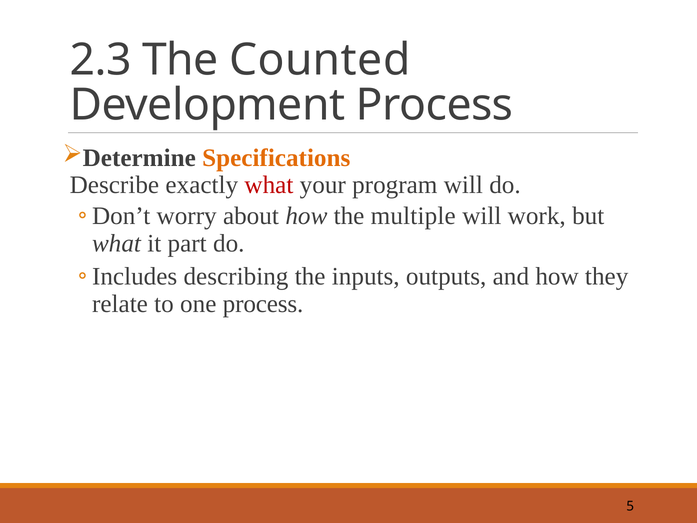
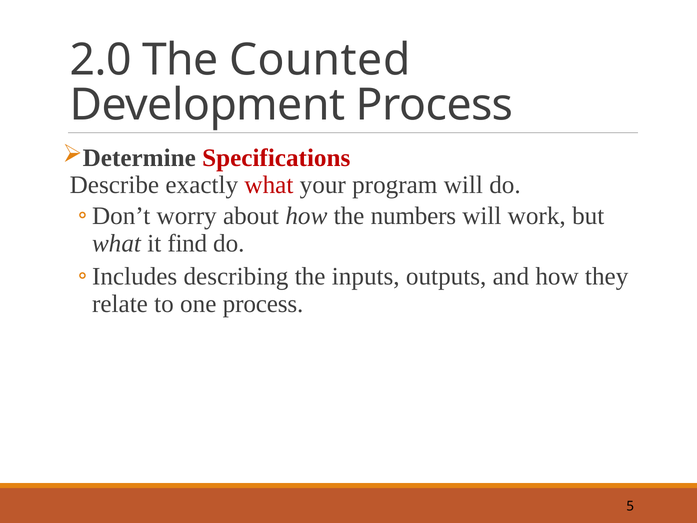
2.3: 2.3 -> 2.0
Specifications colour: orange -> red
multiple: multiple -> numbers
part: part -> find
